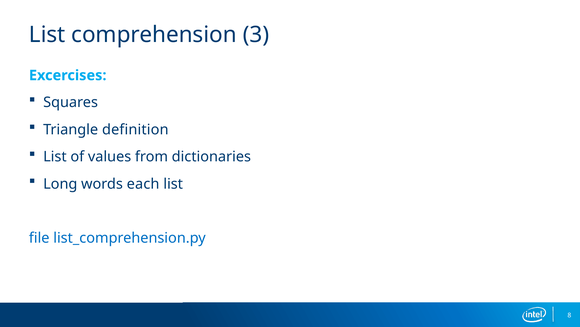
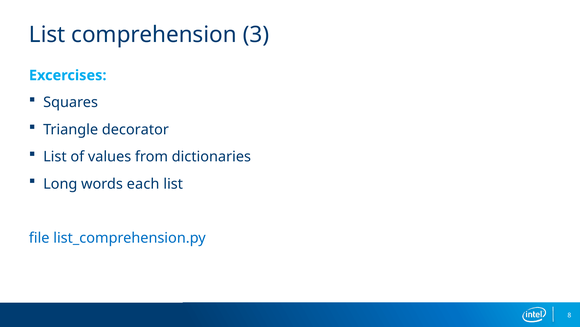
definition: definition -> decorator
